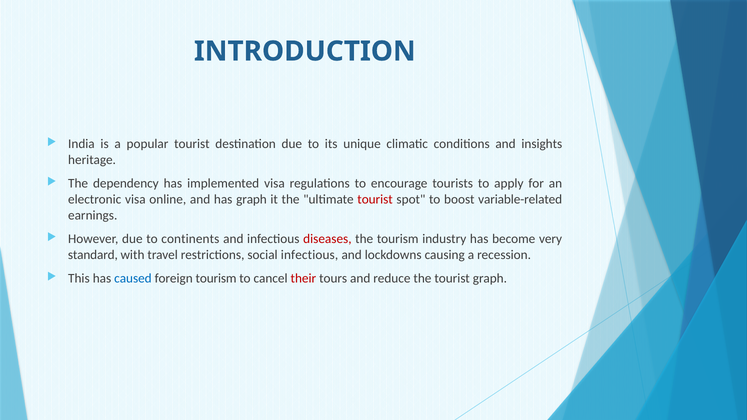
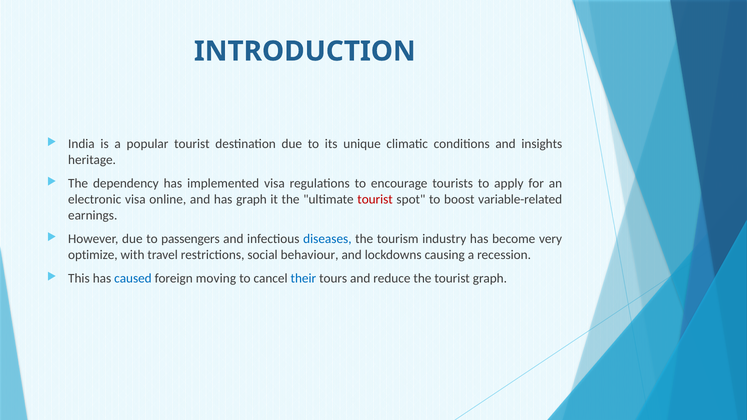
continents: continents -> passengers
diseases colour: red -> blue
standard: standard -> optimize
social infectious: infectious -> behaviour
foreign tourism: tourism -> moving
their colour: red -> blue
